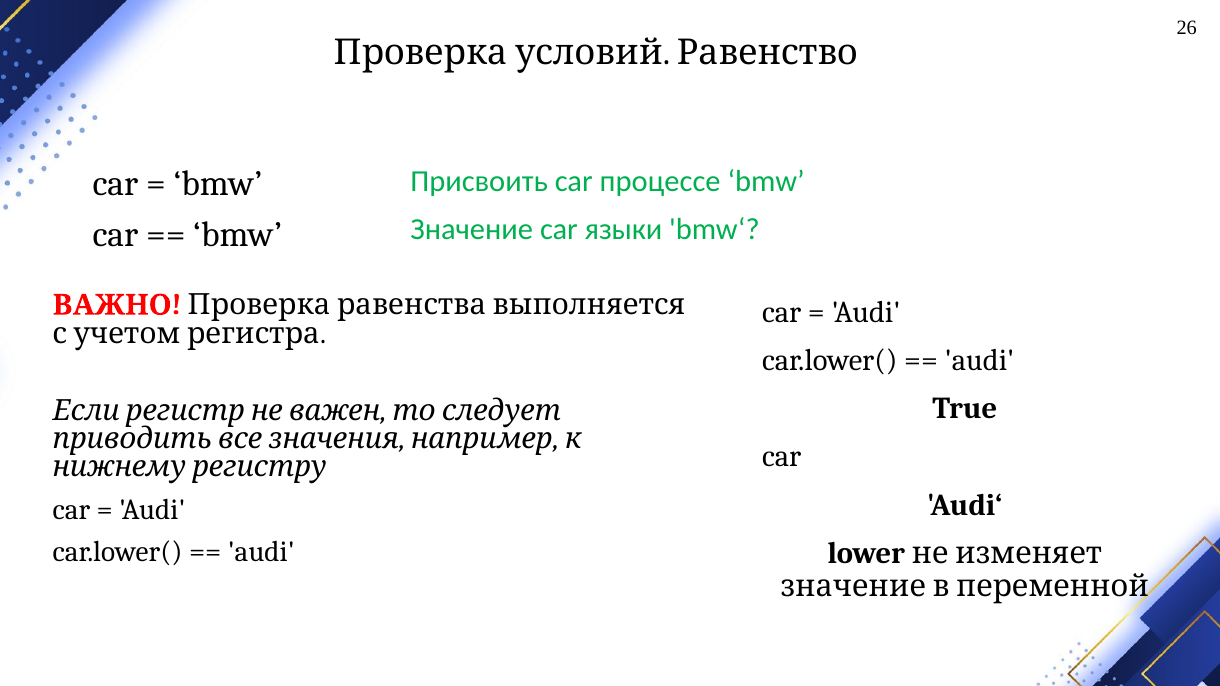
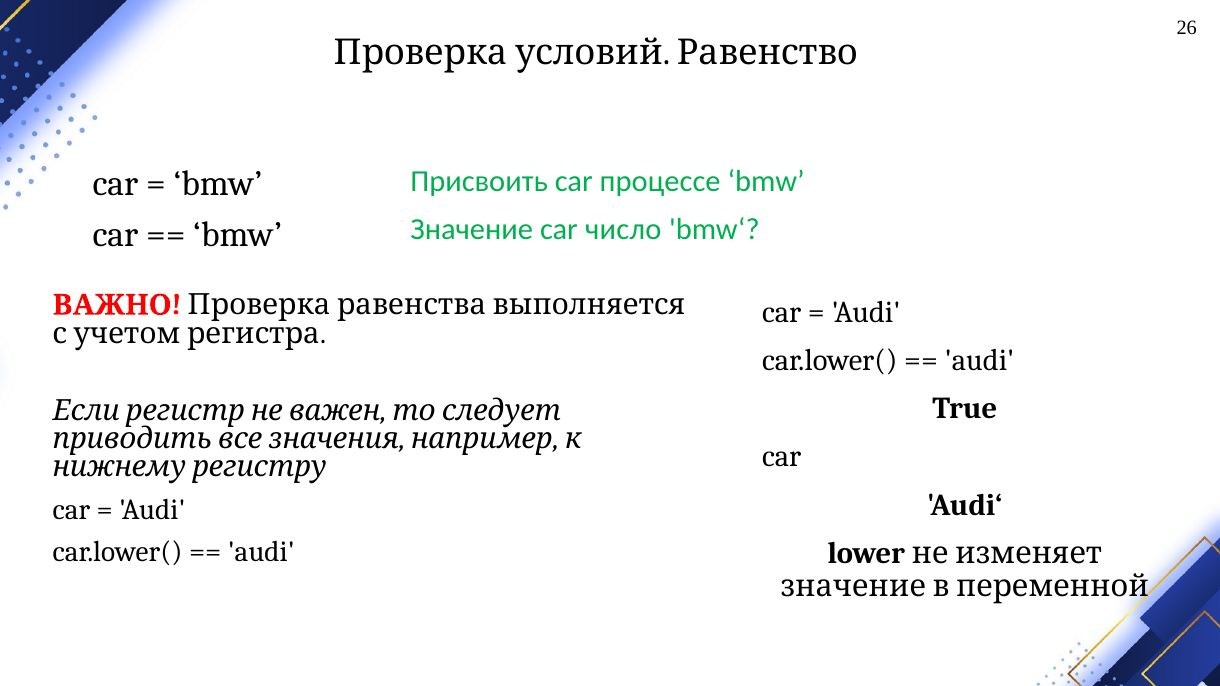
языки: языки -> число
